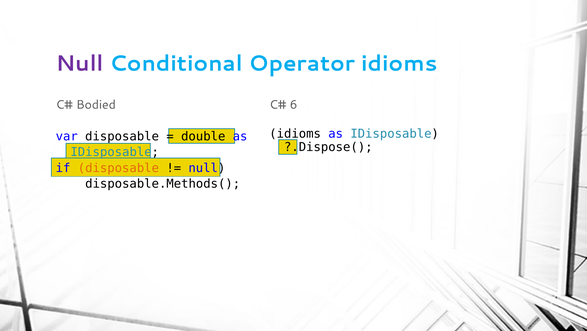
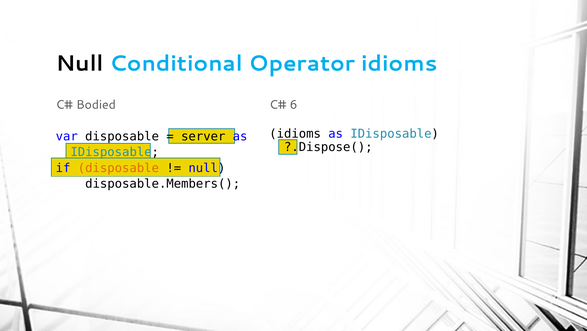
Null at (80, 63) colour: purple -> black
double: double -> server
disposable.Methods(: disposable.Methods( -> disposable.Members(
